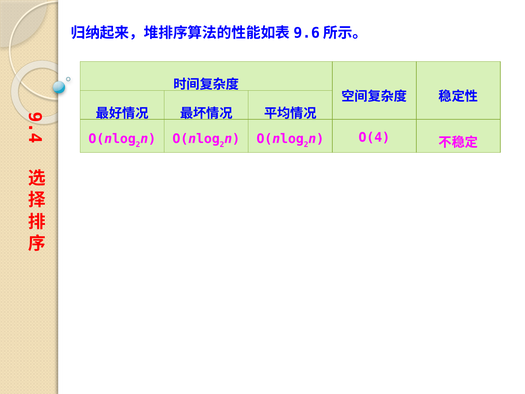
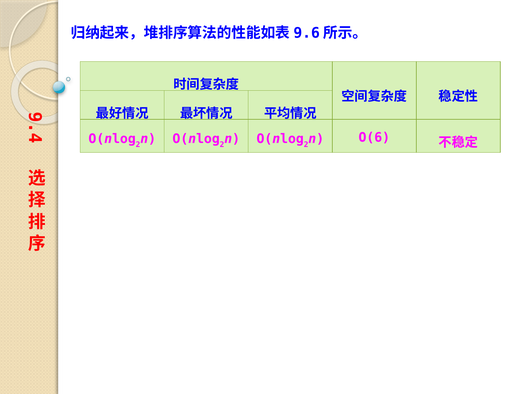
O(4: O(4 -> O(6
